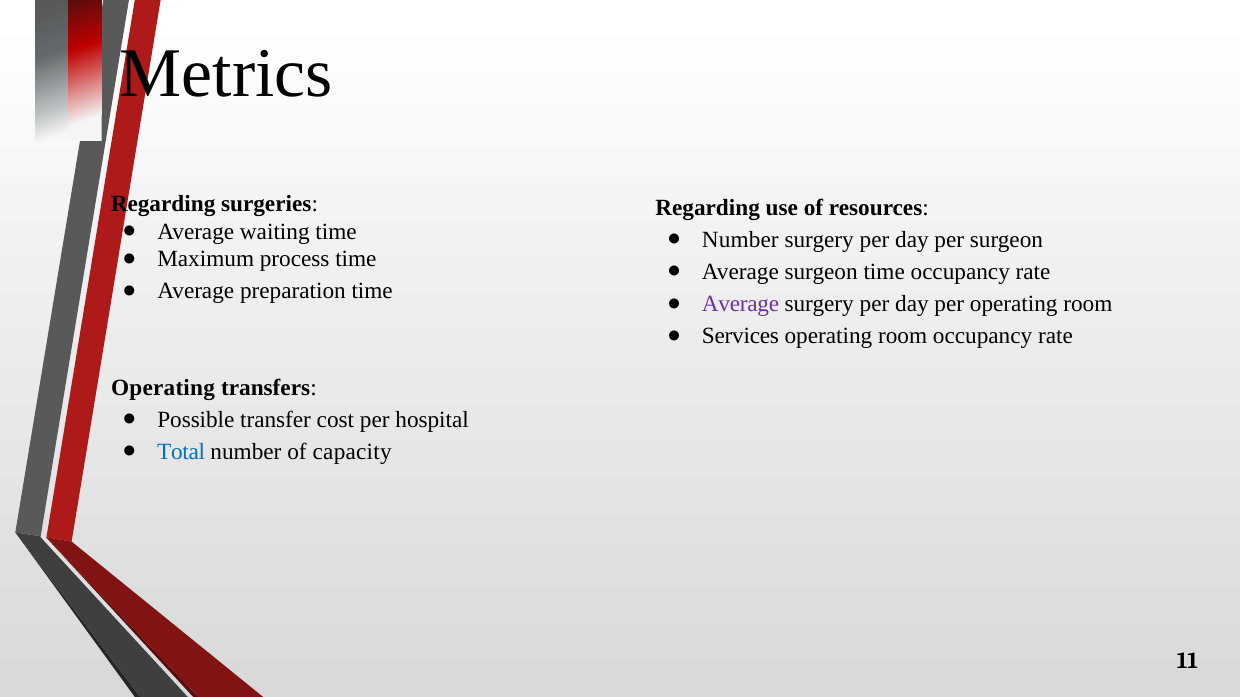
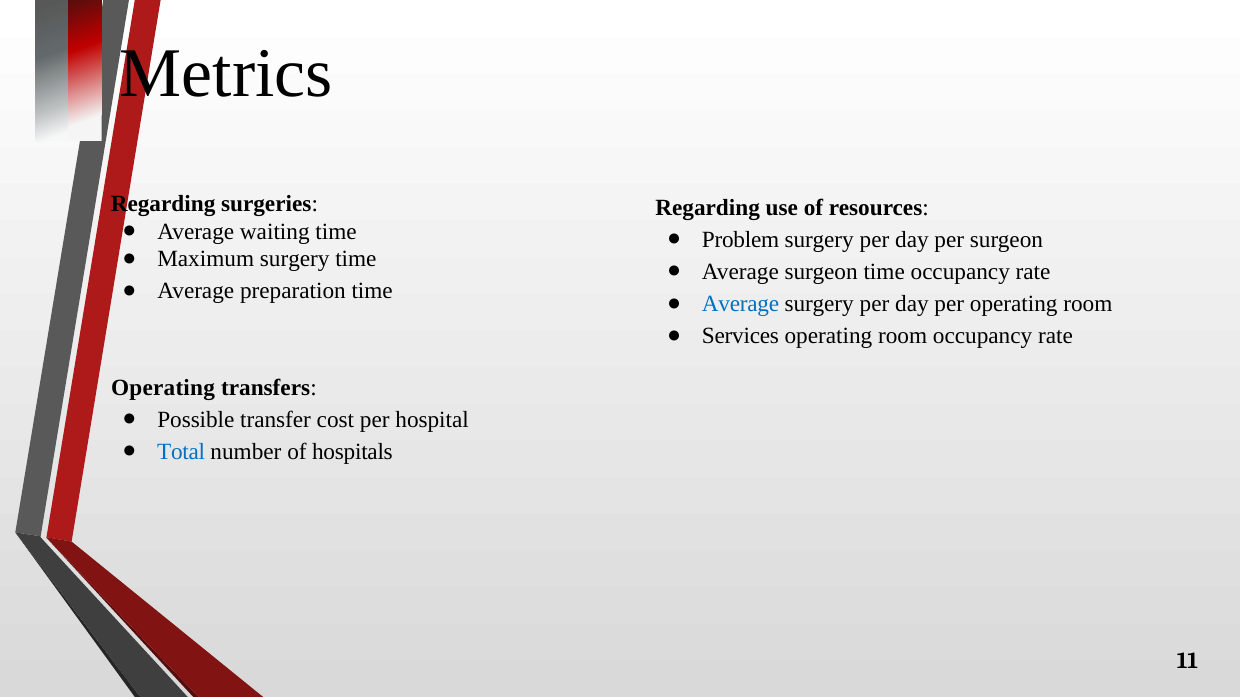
Number at (740, 240): Number -> Problem
Maximum process: process -> surgery
Average at (740, 304) colour: purple -> blue
capacity: capacity -> hospitals
